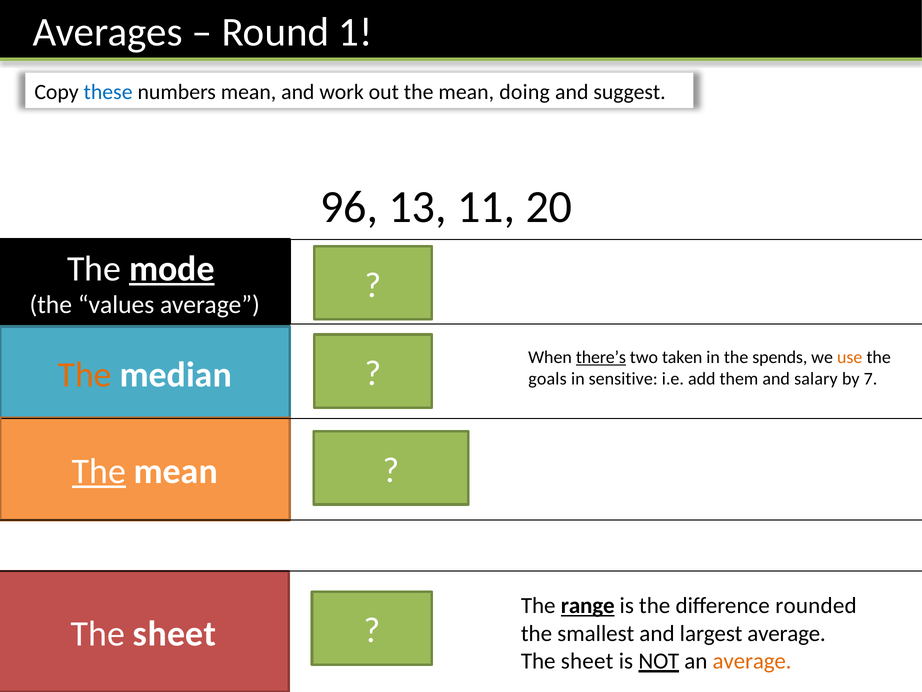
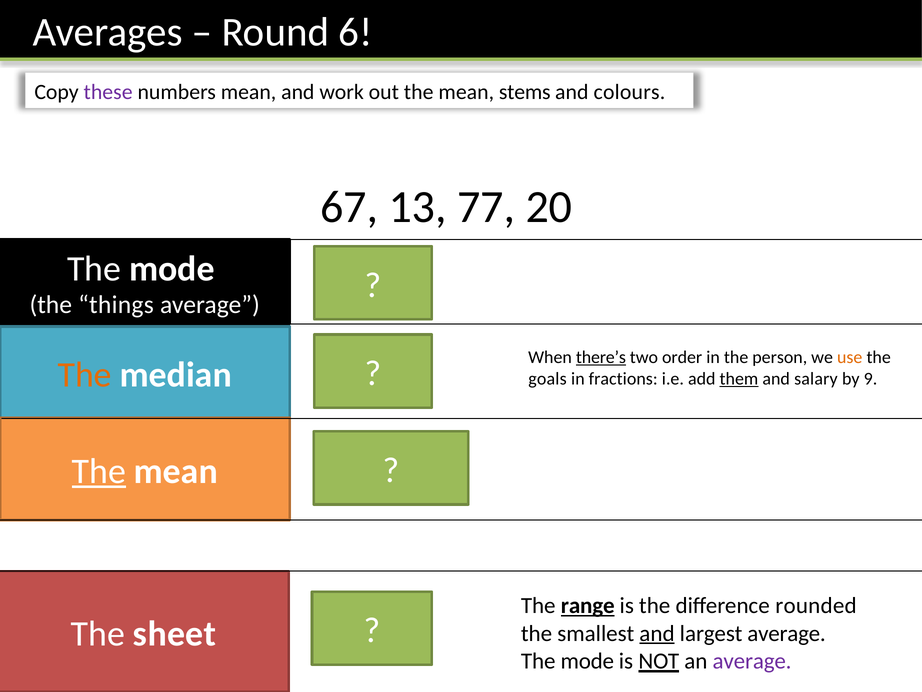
1: 1 -> 6
these colour: blue -> purple
doing: doing -> stems
suggest: suggest -> colours
96: 96 -> 67
11: 11 -> 77
mode at (172, 269) underline: present -> none
values: values -> things
taken: taken -> order
spends: spends -> person
sensitive: sensitive -> fractions
them underline: none -> present
by 7: 7 -> 9
and at (657, 633) underline: none -> present
sheet at (587, 661): sheet -> mode
average at (752, 661) colour: orange -> purple
